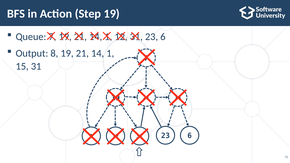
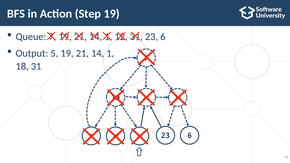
8: 8 -> 5
15: 15 -> 18
